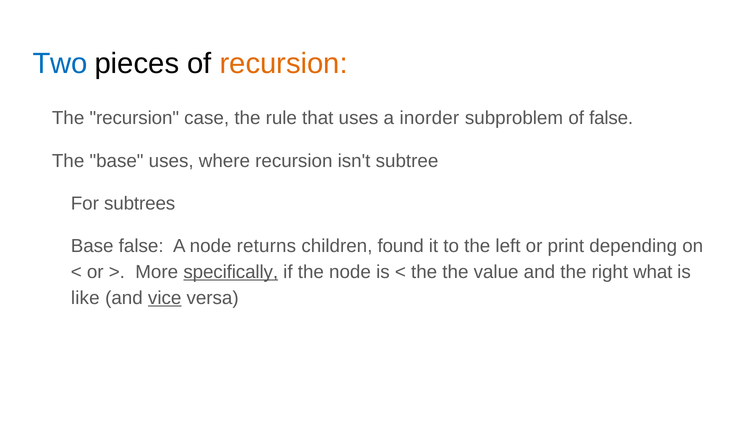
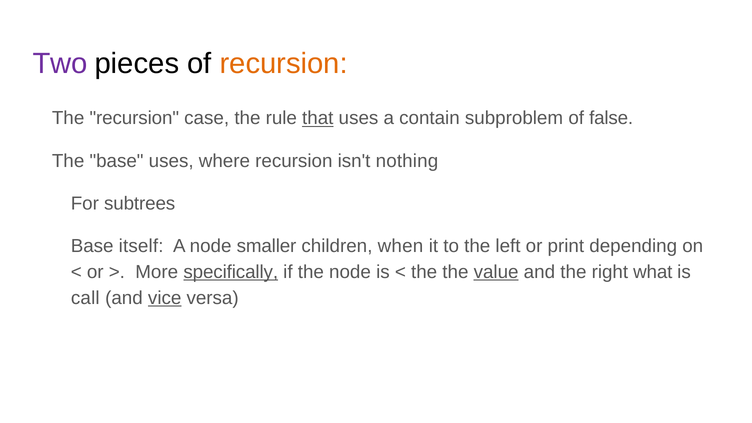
Two colour: blue -> purple
that underline: none -> present
inorder: inorder -> contain
subtree: subtree -> nothing
Base false: false -> itself
returns: returns -> smaller
found: found -> when
value underline: none -> present
like: like -> call
